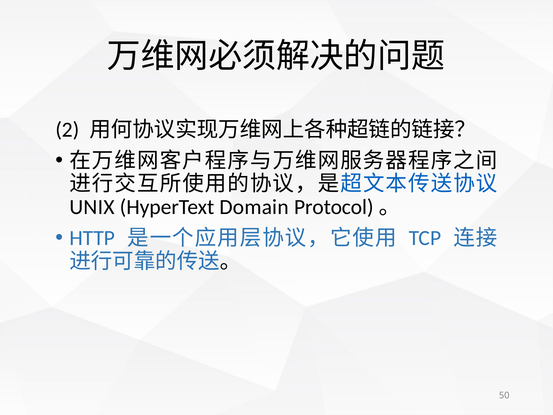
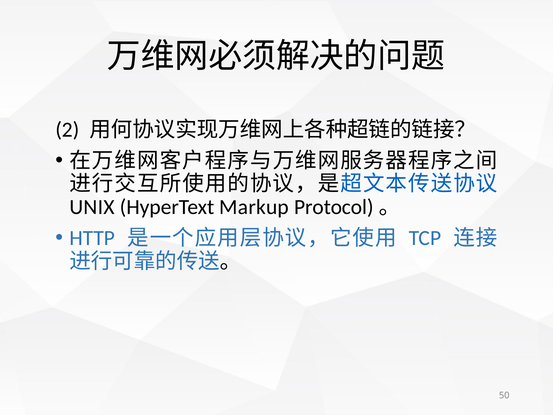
Domain: Domain -> Markup
